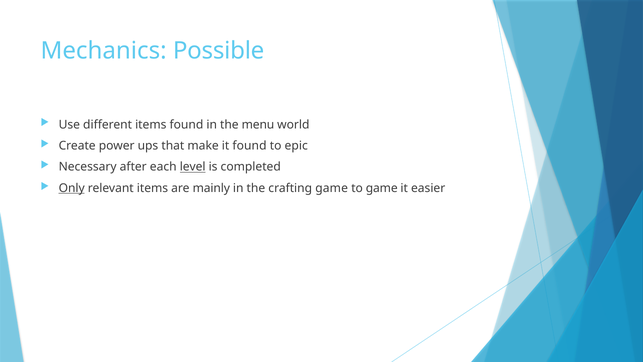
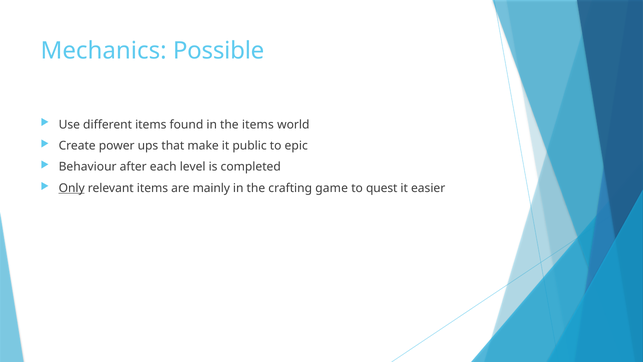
the menu: menu -> items
it found: found -> public
Necessary: Necessary -> Behaviour
level underline: present -> none
to game: game -> quest
